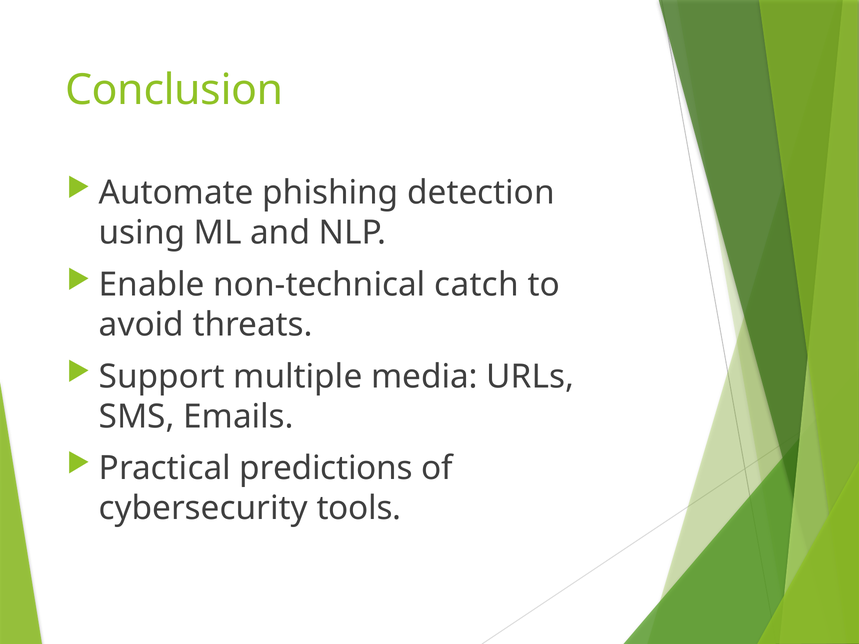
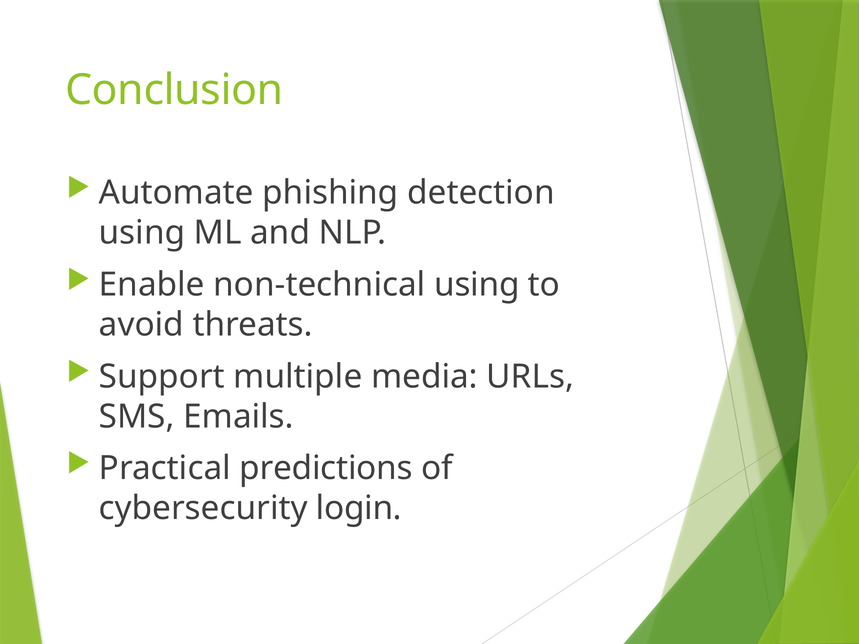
non-technical catch: catch -> using
tools: tools -> login
